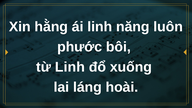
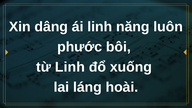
hằng: hằng -> dâng
